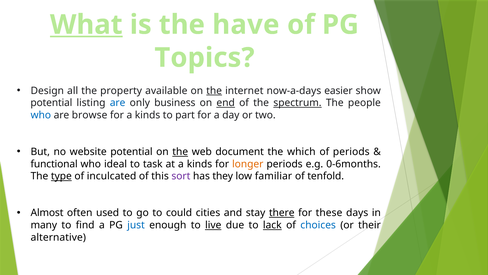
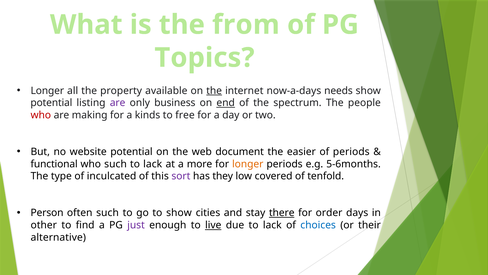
What underline: present -> none
have: have -> from
Design at (47, 91): Design -> Longer
easier: easier -> needs
are at (118, 103) colour: blue -> purple
spectrum underline: present -> none
who at (41, 115) colour: blue -> red
browse: browse -> making
part: part -> free
the at (180, 152) underline: present -> none
which: which -> easier
who ideal: ideal -> such
task at (153, 164): task -> lack
at a kinds: kinds -> more
0-6months: 0-6months -> 5-6months
type underline: present -> none
familiar: familiar -> covered
Almost: Almost -> Person
often used: used -> such
to could: could -> show
these: these -> order
many: many -> other
just colour: blue -> purple
lack at (272, 225) underline: present -> none
